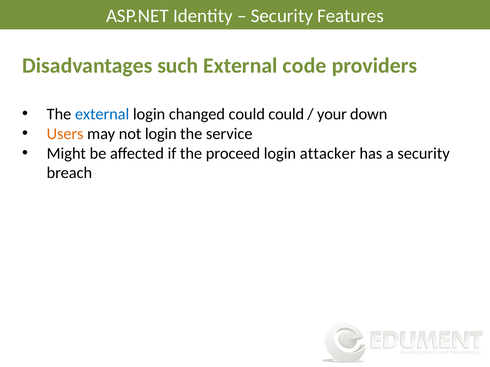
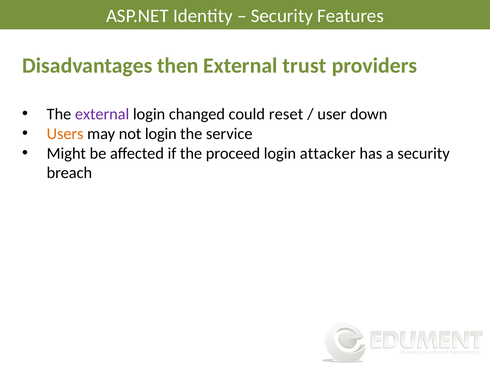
such: such -> then
code: code -> trust
external at (102, 114) colour: blue -> purple
could could: could -> reset
your: your -> user
